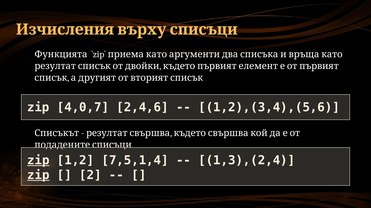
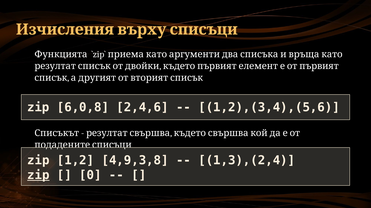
4,0,7: 4,0,7 -> 6,0,8
zip at (38, 161) underline: present -> none
7,5,1,4: 7,5,1,4 -> 4,9,3,8
2: 2 -> 0
